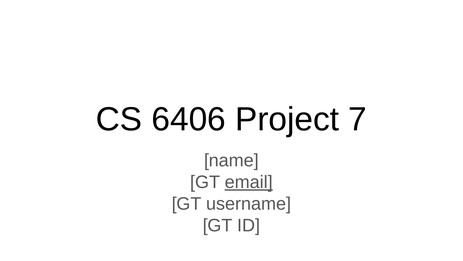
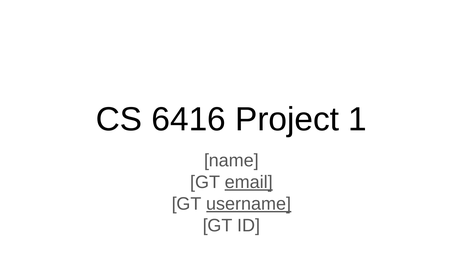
6406: 6406 -> 6416
7: 7 -> 1
username underline: none -> present
